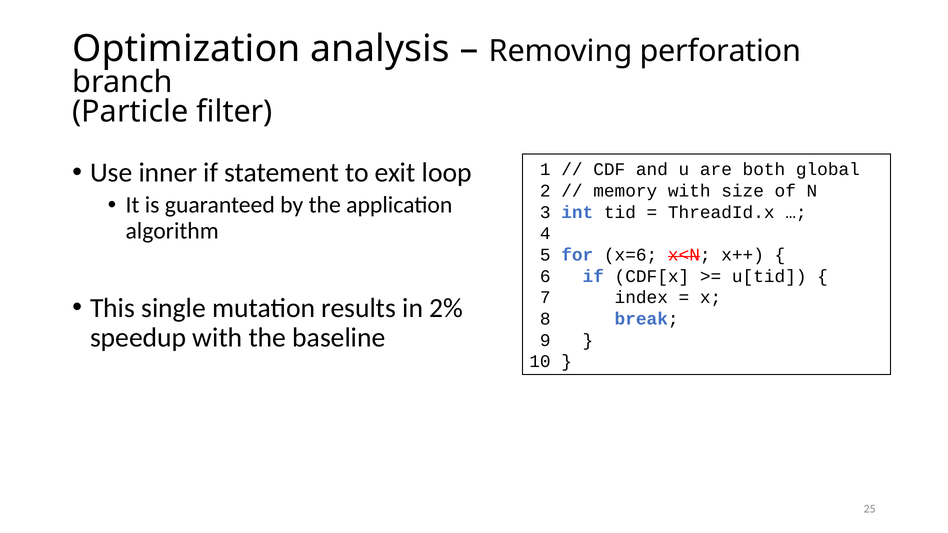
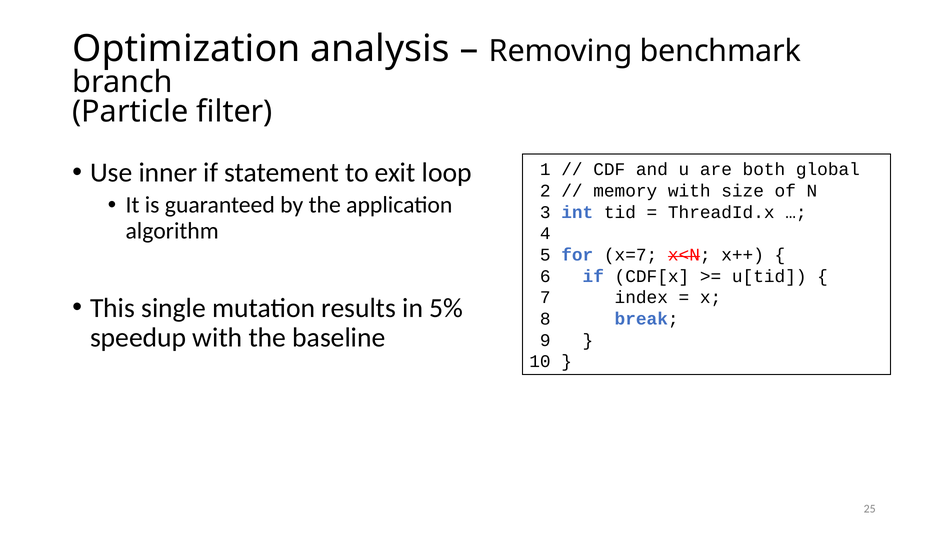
perforation: perforation -> benchmark
x=6: x=6 -> x=7
2%: 2% -> 5%
